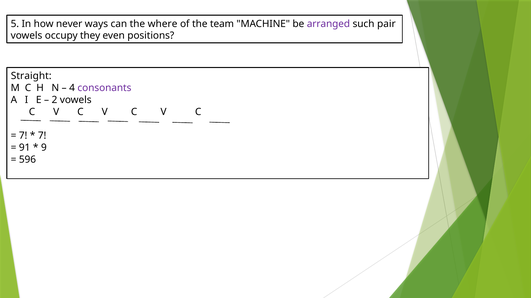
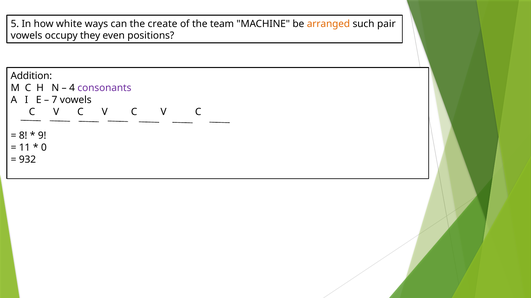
never: never -> white
where: where -> create
arranged colour: purple -> orange
Straight: Straight -> Addition
2: 2 -> 7
7 at (23, 136): 7 -> 8
7 at (42, 136): 7 -> 9
91: 91 -> 11
9: 9 -> 0
596: 596 -> 932
